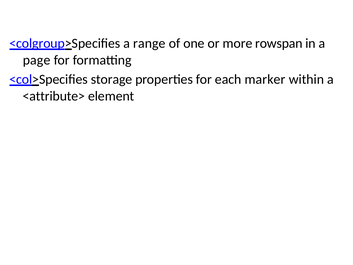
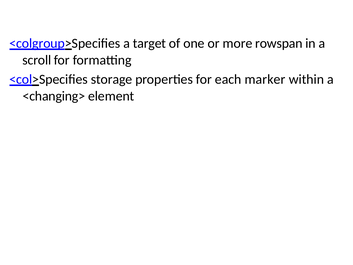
range: range -> target
page: page -> scroll
<attribute>: <attribute> -> <changing>
